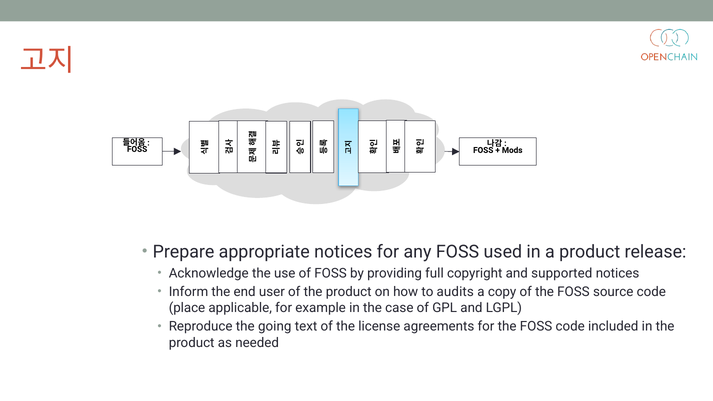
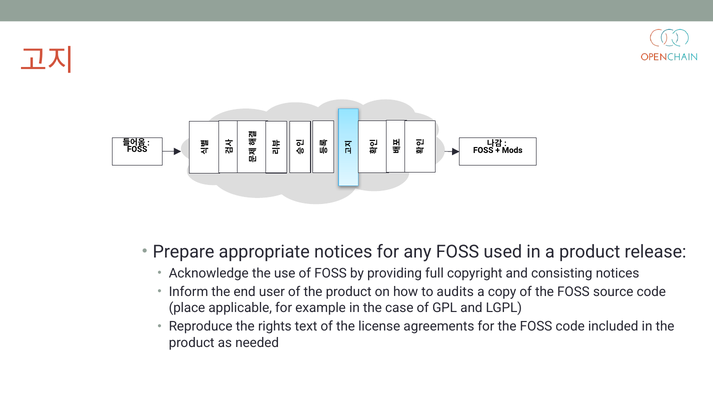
supported: supported -> consisting
going: going -> rights
